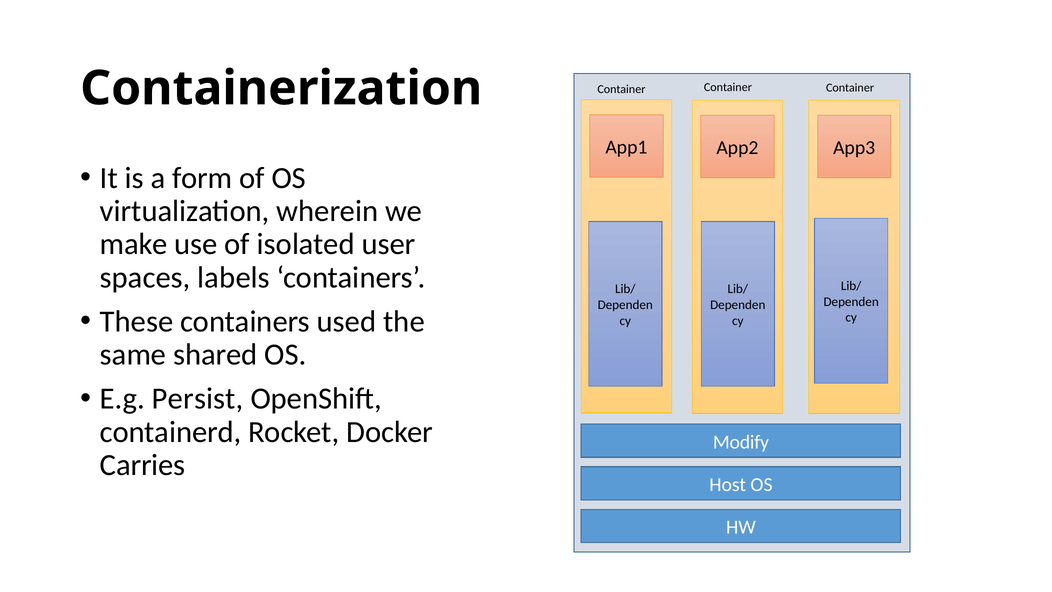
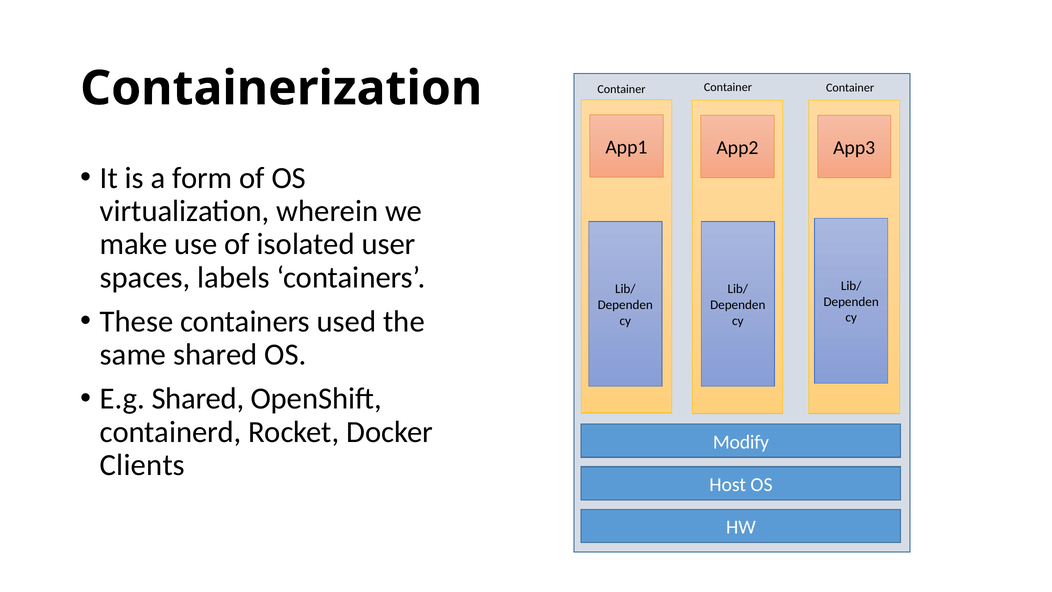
E.g Persist: Persist -> Shared
Carries: Carries -> Clients
